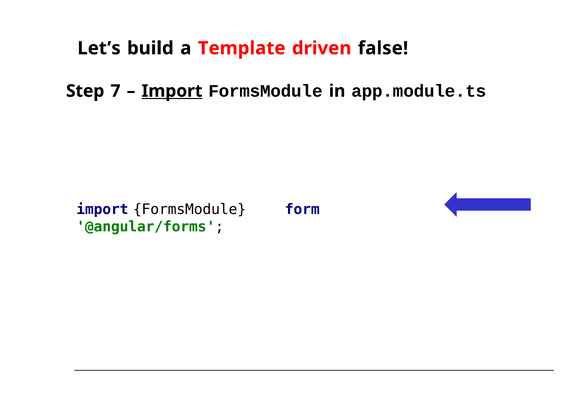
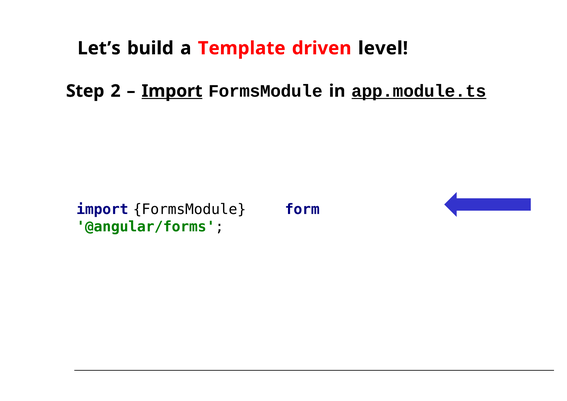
false: false -> level
7: 7 -> 2
app.module.ts underline: none -> present
